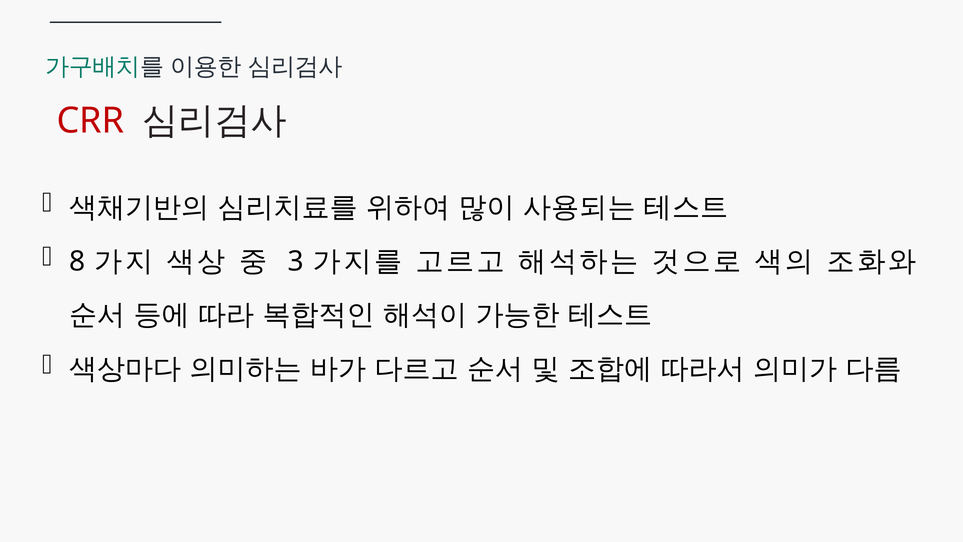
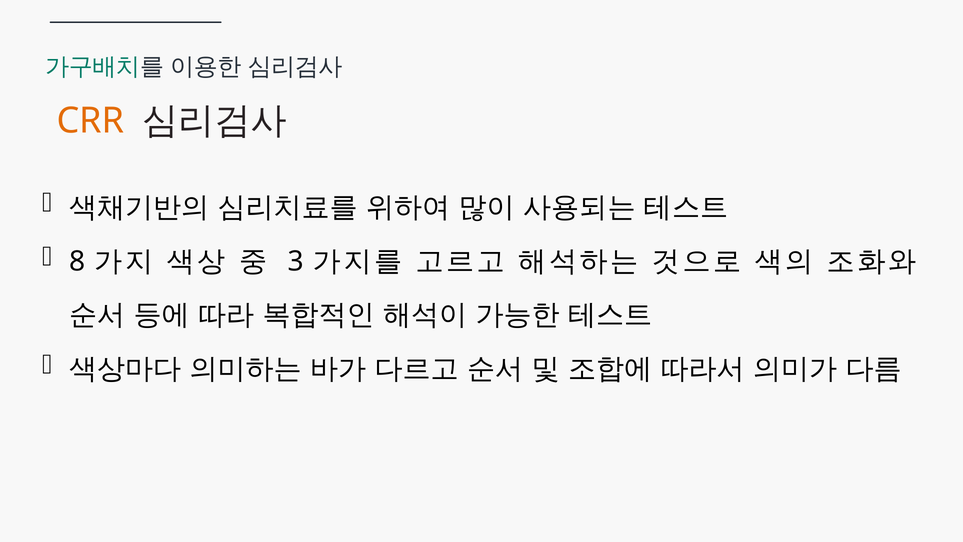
CRR colour: red -> orange
